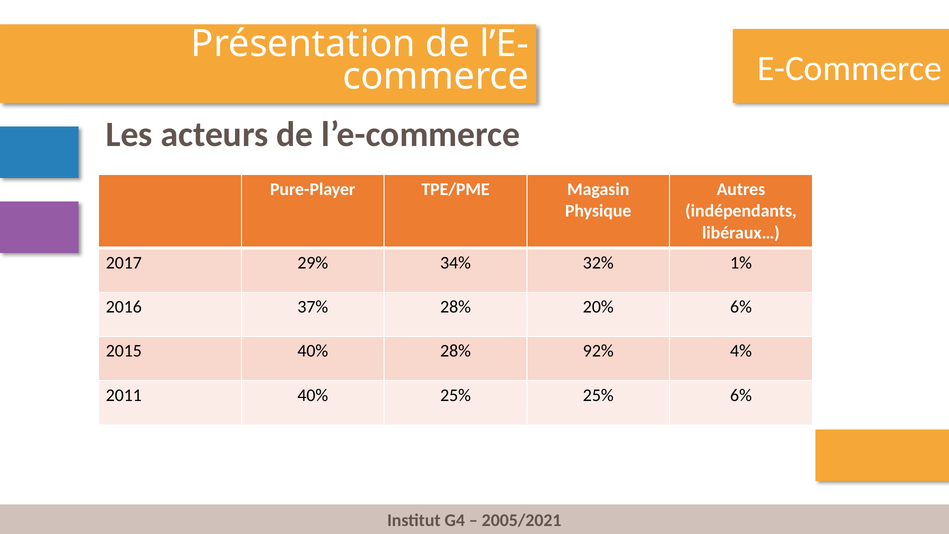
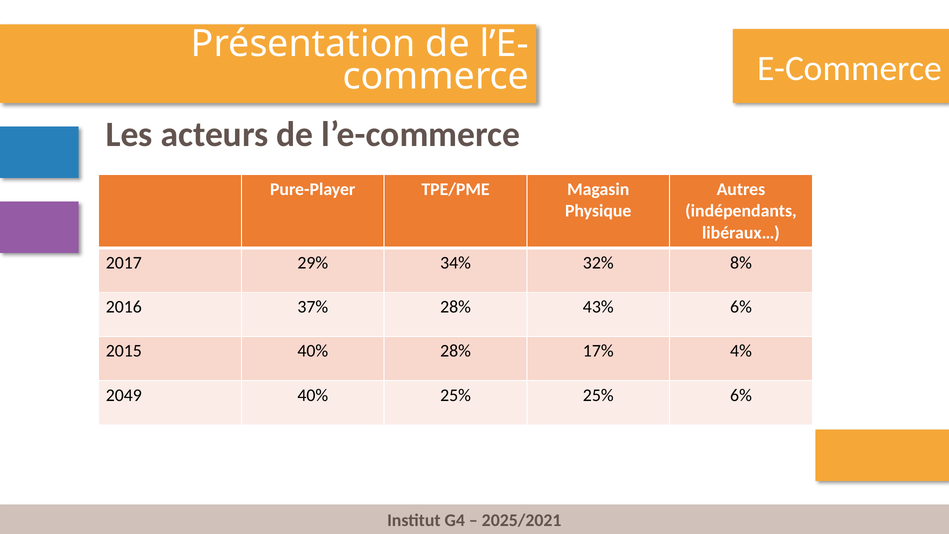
1%: 1% -> 8%
20%: 20% -> 43%
92%: 92% -> 17%
2011: 2011 -> 2049
2005/2021: 2005/2021 -> 2025/2021
